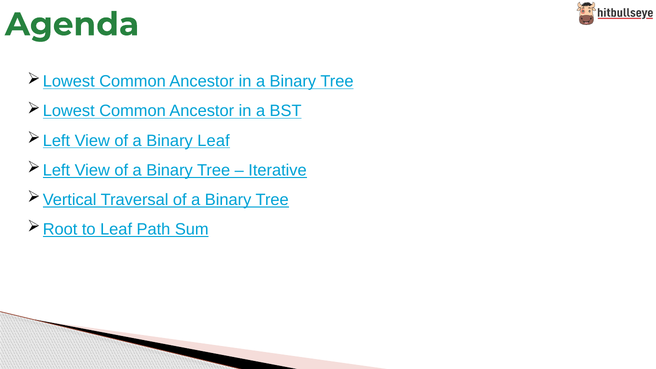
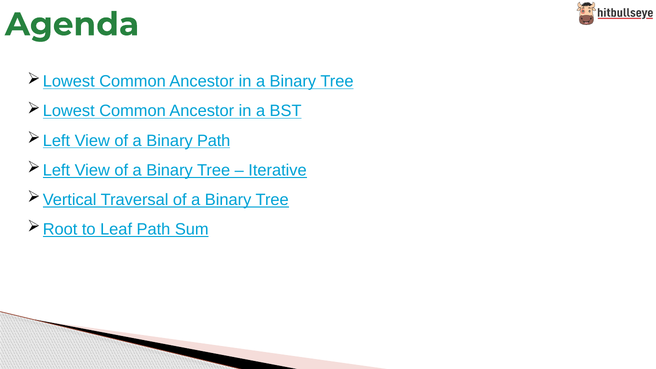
Binary Leaf: Leaf -> Path
